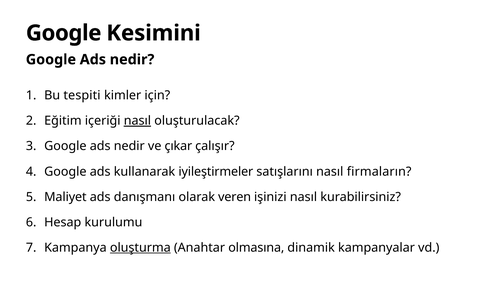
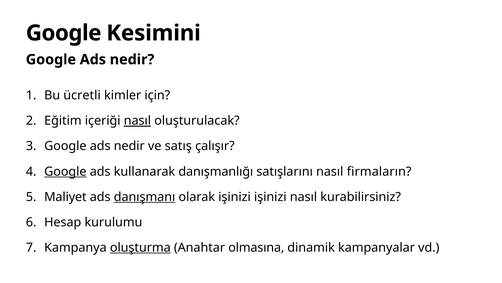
tespiti: tespiti -> ücretli
çıkar: çıkar -> satış
Google at (65, 171) underline: none -> present
iyileştirmeler: iyileştirmeler -> danışmanlığı
danışmanı underline: none -> present
olarak veren: veren -> işinizi
